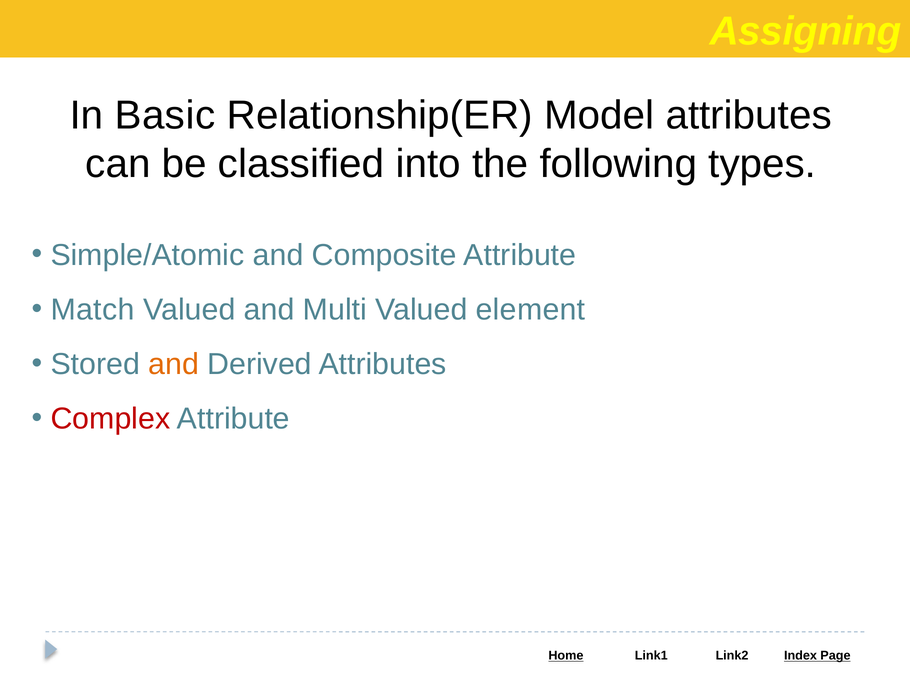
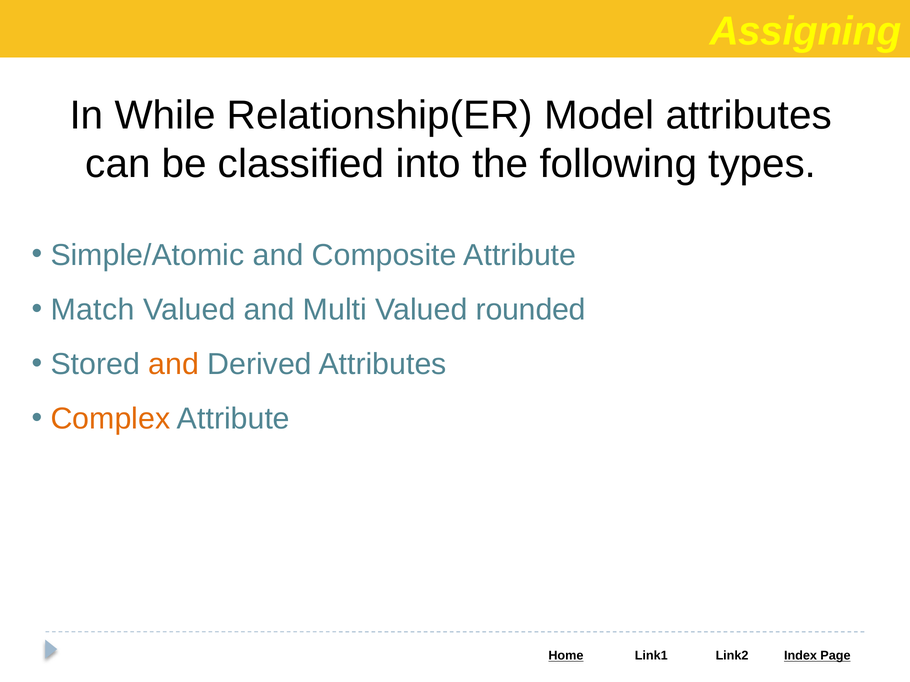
Basic: Basic -> While
element: element -> rounded
Complex colour: red -> orange
